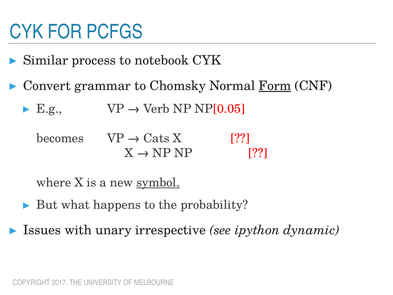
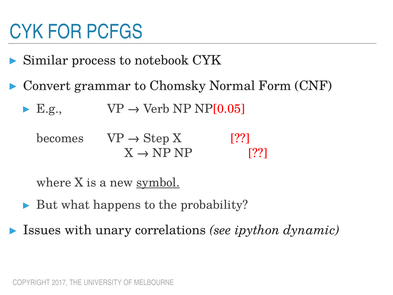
Form underline: present -> none
Cats: Cats -> Step
irrespective: irrespective -> correlations
